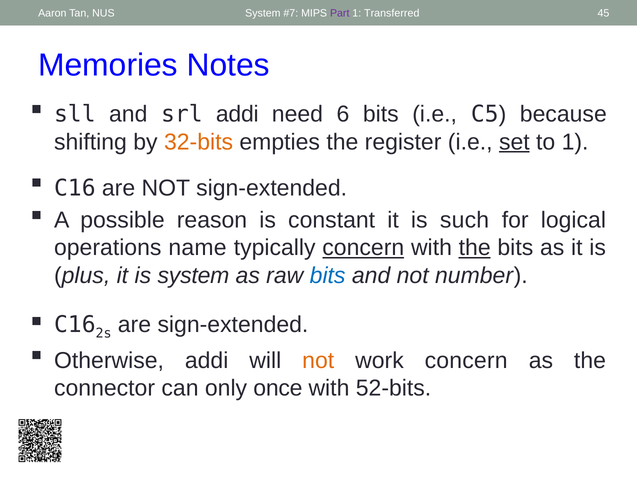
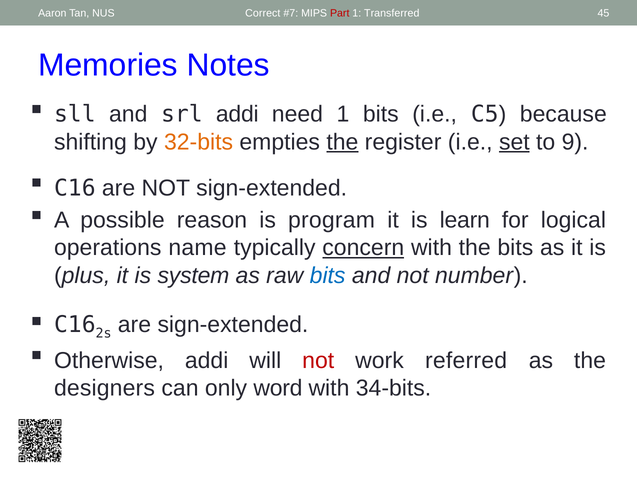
System at (263, 13): System -> Correct
Part colour: purple -> red
need 6: 6 -> 1
the at (342, 142) underline: none -> present
to 1: 1 -> 9
constant: constant -> program
such: such -> learn
the at (475, 248) underline: present -> none
not at (318, 360) colour: orange -> red
work concern: concern -> referred
connector: connector -> designers
once: once -> word
52-bits: 52-bits -> 34-bits
